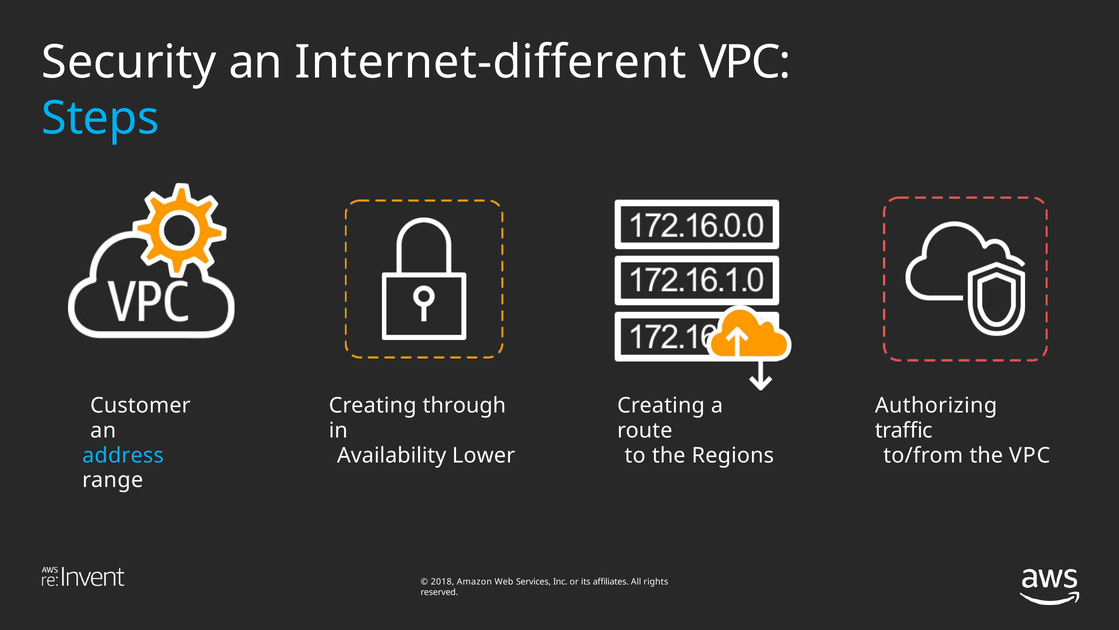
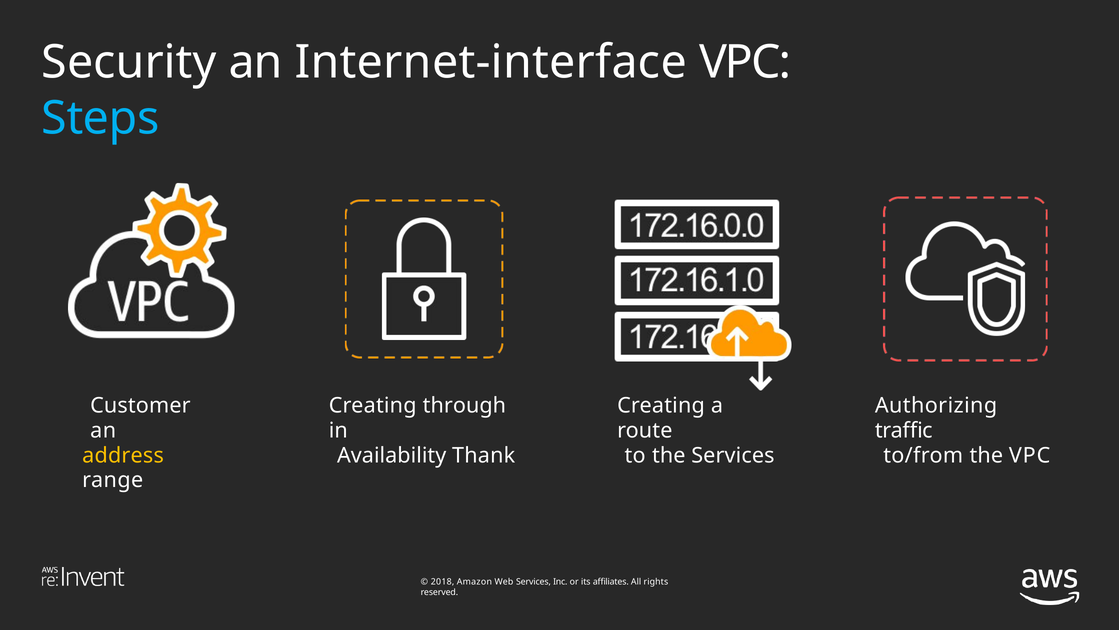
Internet-different: Internet-different -> Internet-interface
address colour: light blue -> yellow
Lower: Lower -> Thank
the Regions: Regions -> Services
